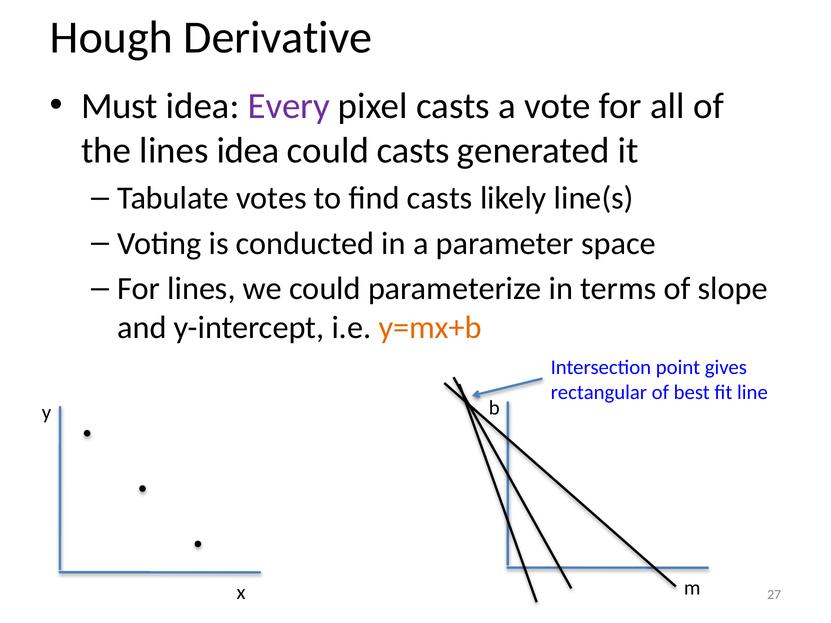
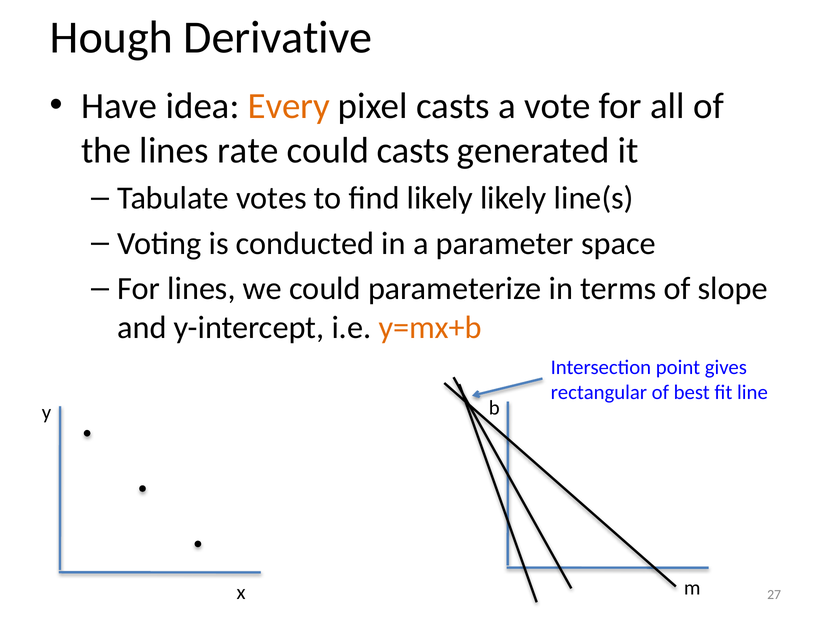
Must: Must -> Have
Every colour: purple -> orange
lines idea: idea -> rate
find casts: casts -> likely
